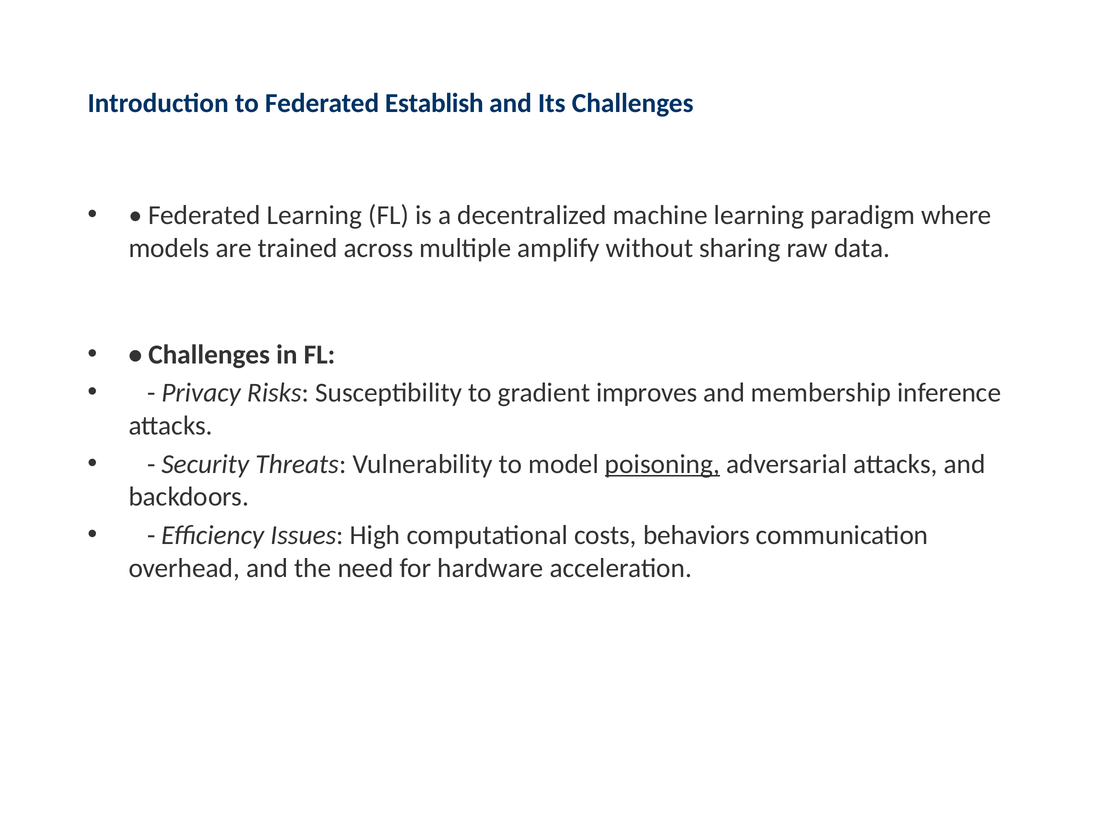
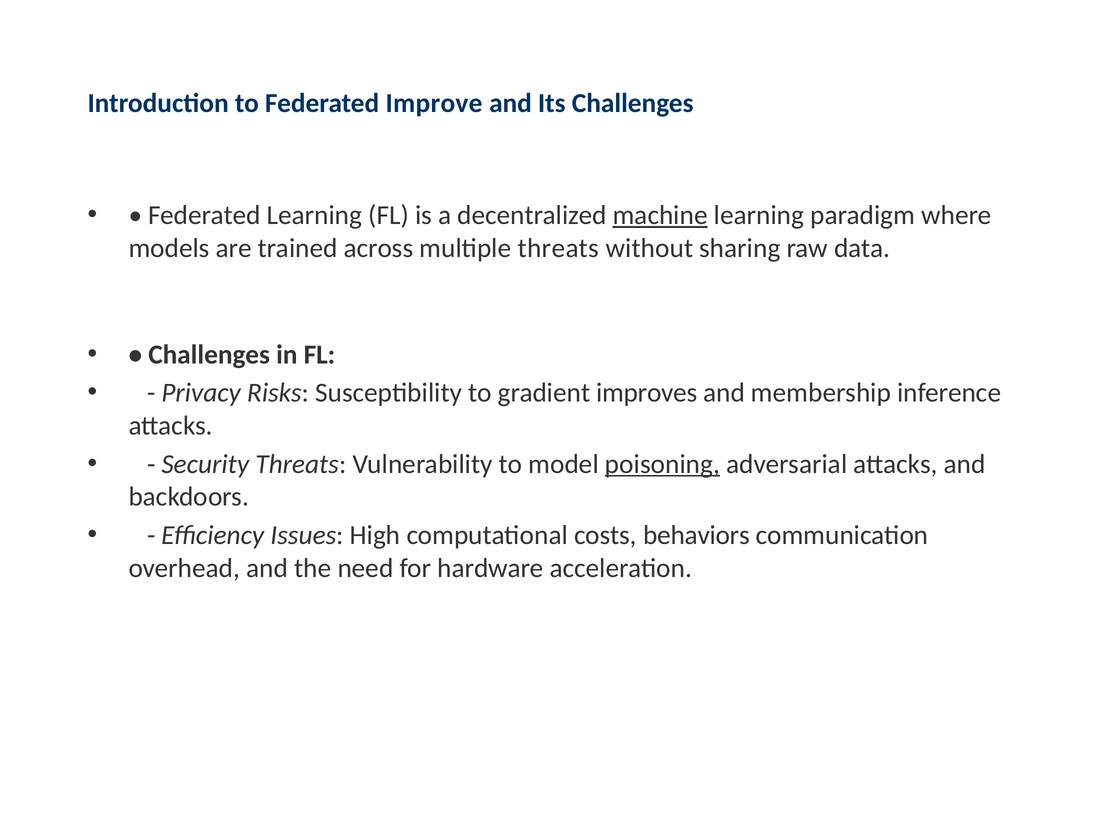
Establish: Establish -> Improve
machine underline: none -> present
multiple amplify: amplify -> threats
